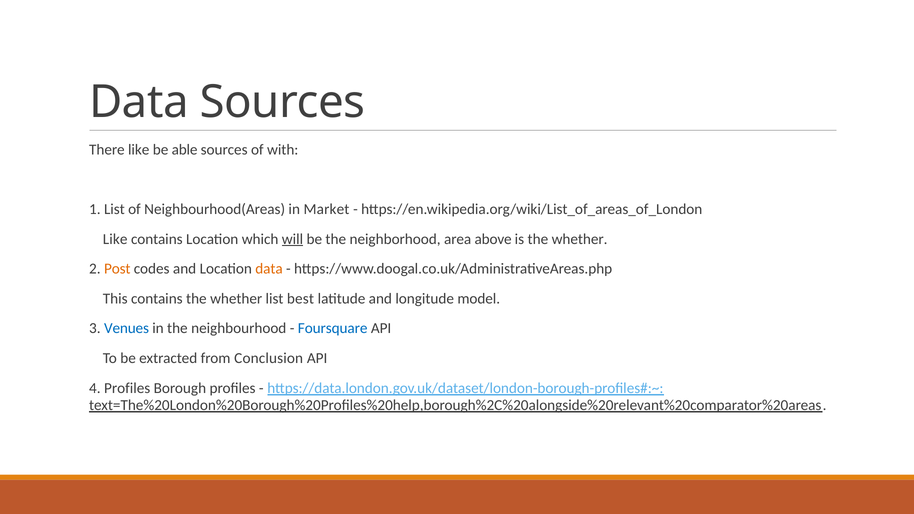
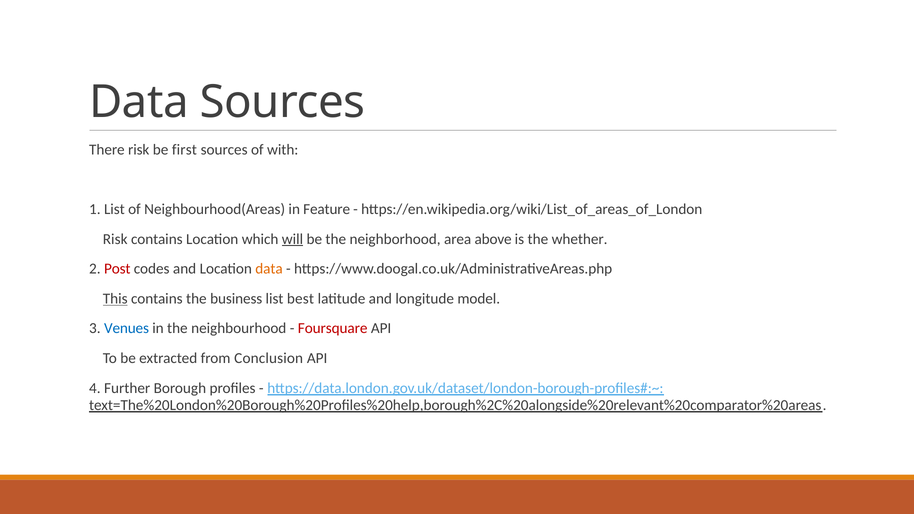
There like: like -> risk
able: able -> first
Market: Market -> Feature
Like at (115, 239): Like -> Risk
Post colour: orange -> red
This underline: none -> present
contains the whether: whether -> business
Foursquare colour: blue -> red
4 Profiles: Profiles -> Further
